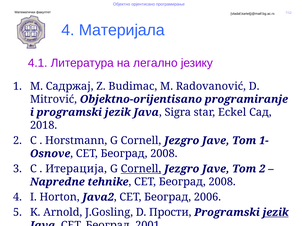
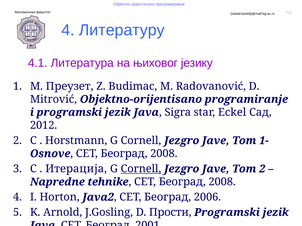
Материјала: Материјала -> Литературу
легално: легално -> њиховог
Садржај: Садржај -> Преузет
2018: 2018 -> 2012
jezik at (276, 213) underline: present -> none
